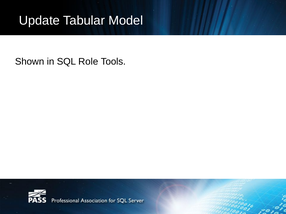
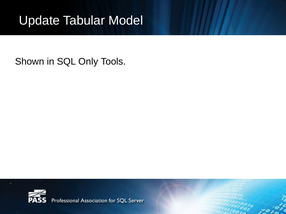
Role: Role -> Only
